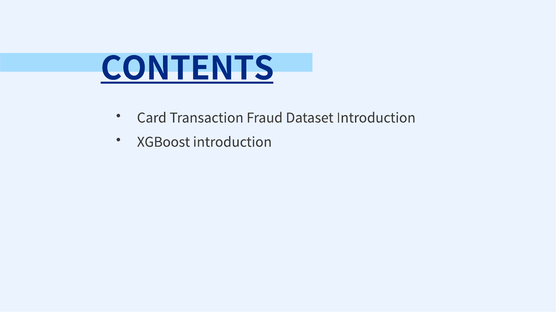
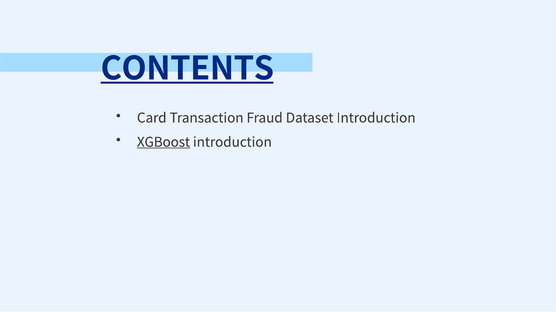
XGBoost underline: none -> present
